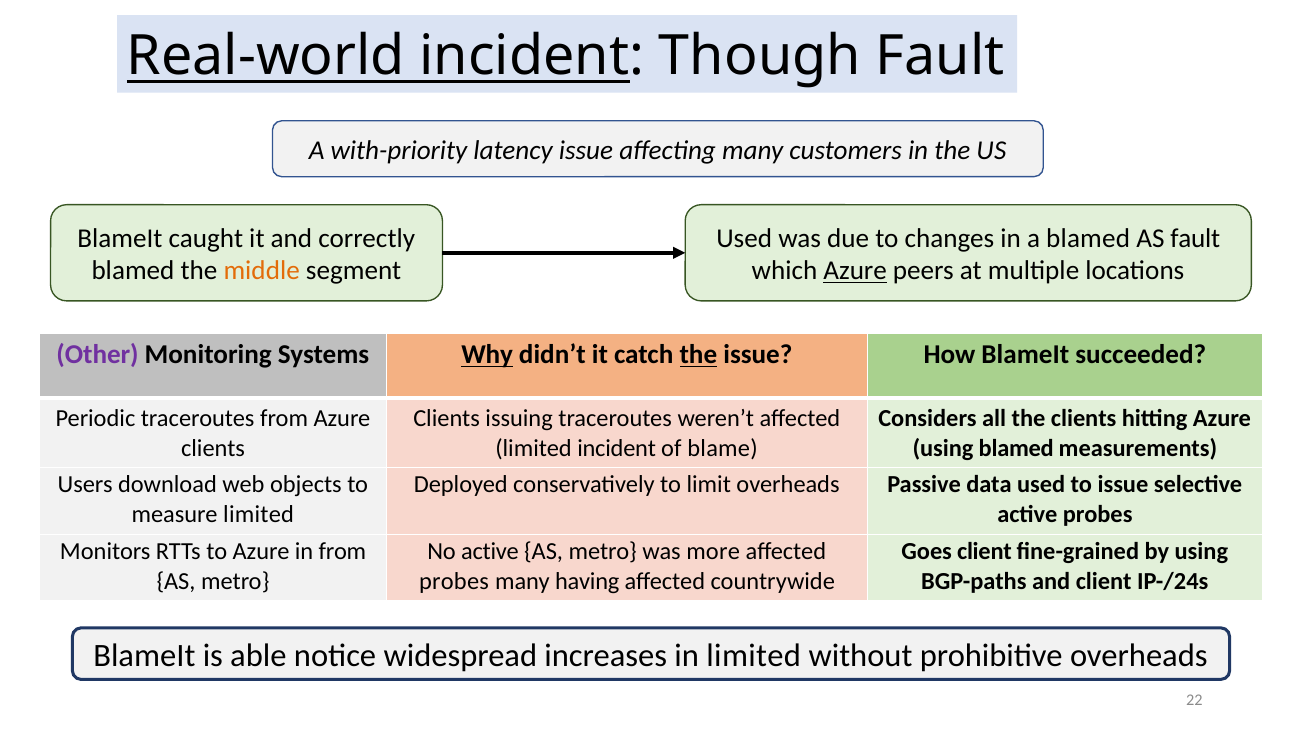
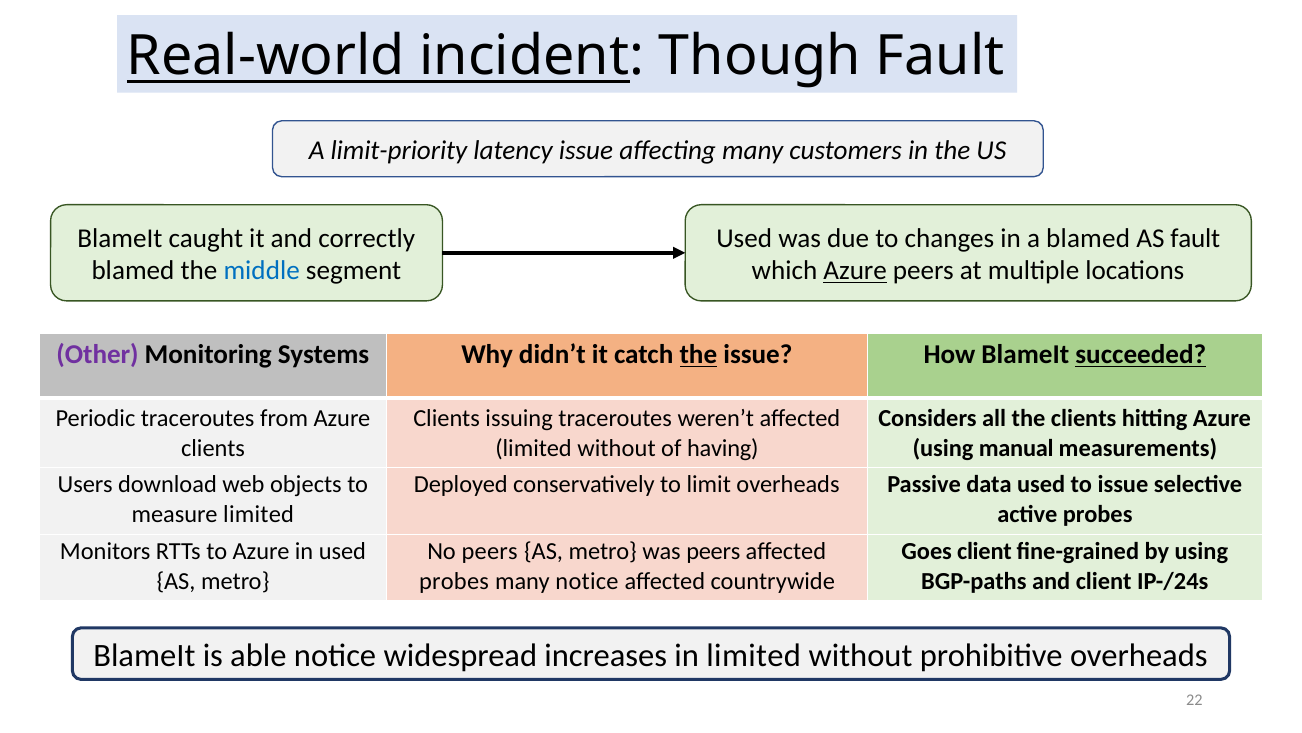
with-priority: with-priority -> limit-priority
middle colour: orange -> blue
Why at (487, 355) underline: present -> none
succeeded underline: none -> present
incident at (617, 448): incident -> without
blame: blame -> having
using blamed: blamed -> manual
in from: from -> used
No active: active -> peers
was more: more -> peers
many having: having -> notice
